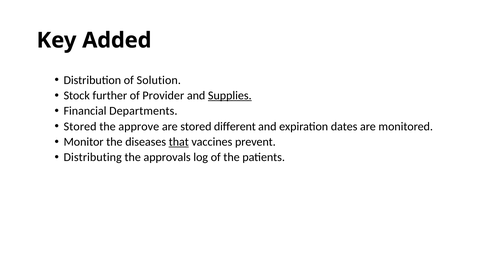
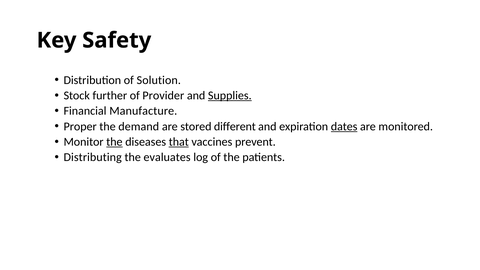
Added: Added -> Safety
Departments: Departments -> Manufacture
Stored at (80, 126): Stored -> Proper
approve: approve -> demand
dates underline: none -> present
the at (114, 142) underline: none -> present
approvals: approvals -> evaluates
